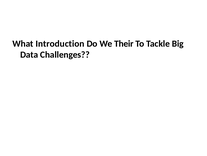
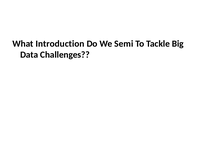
Their: Their -> Semi
